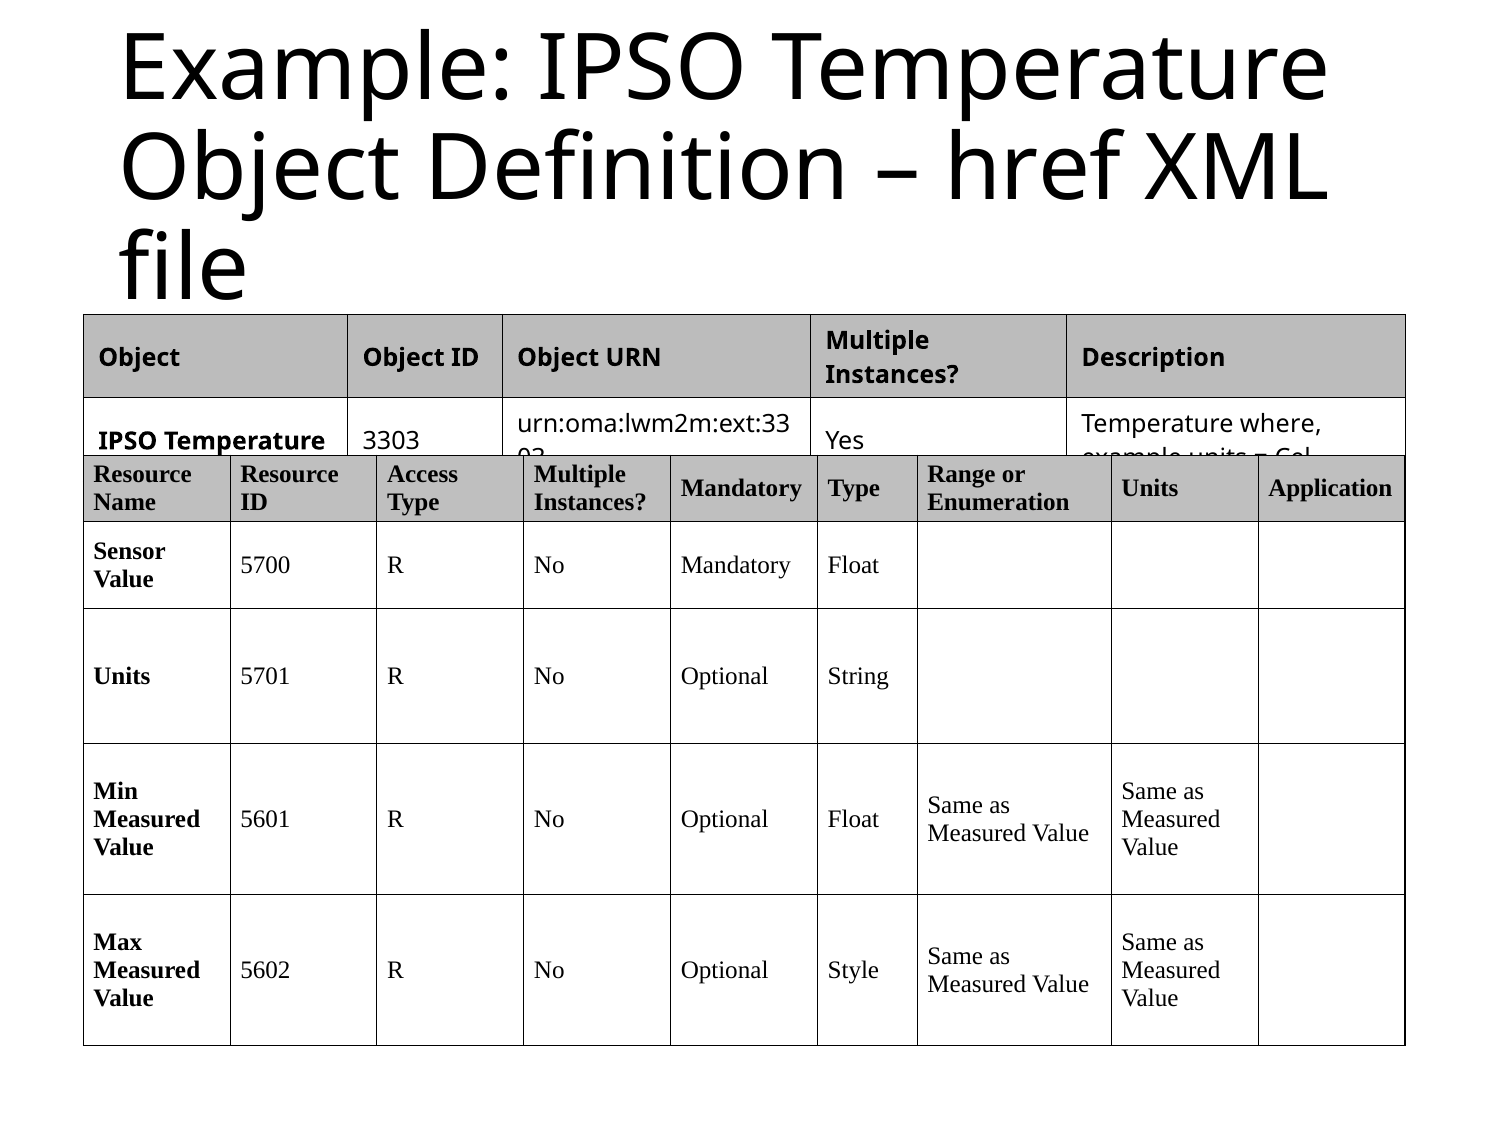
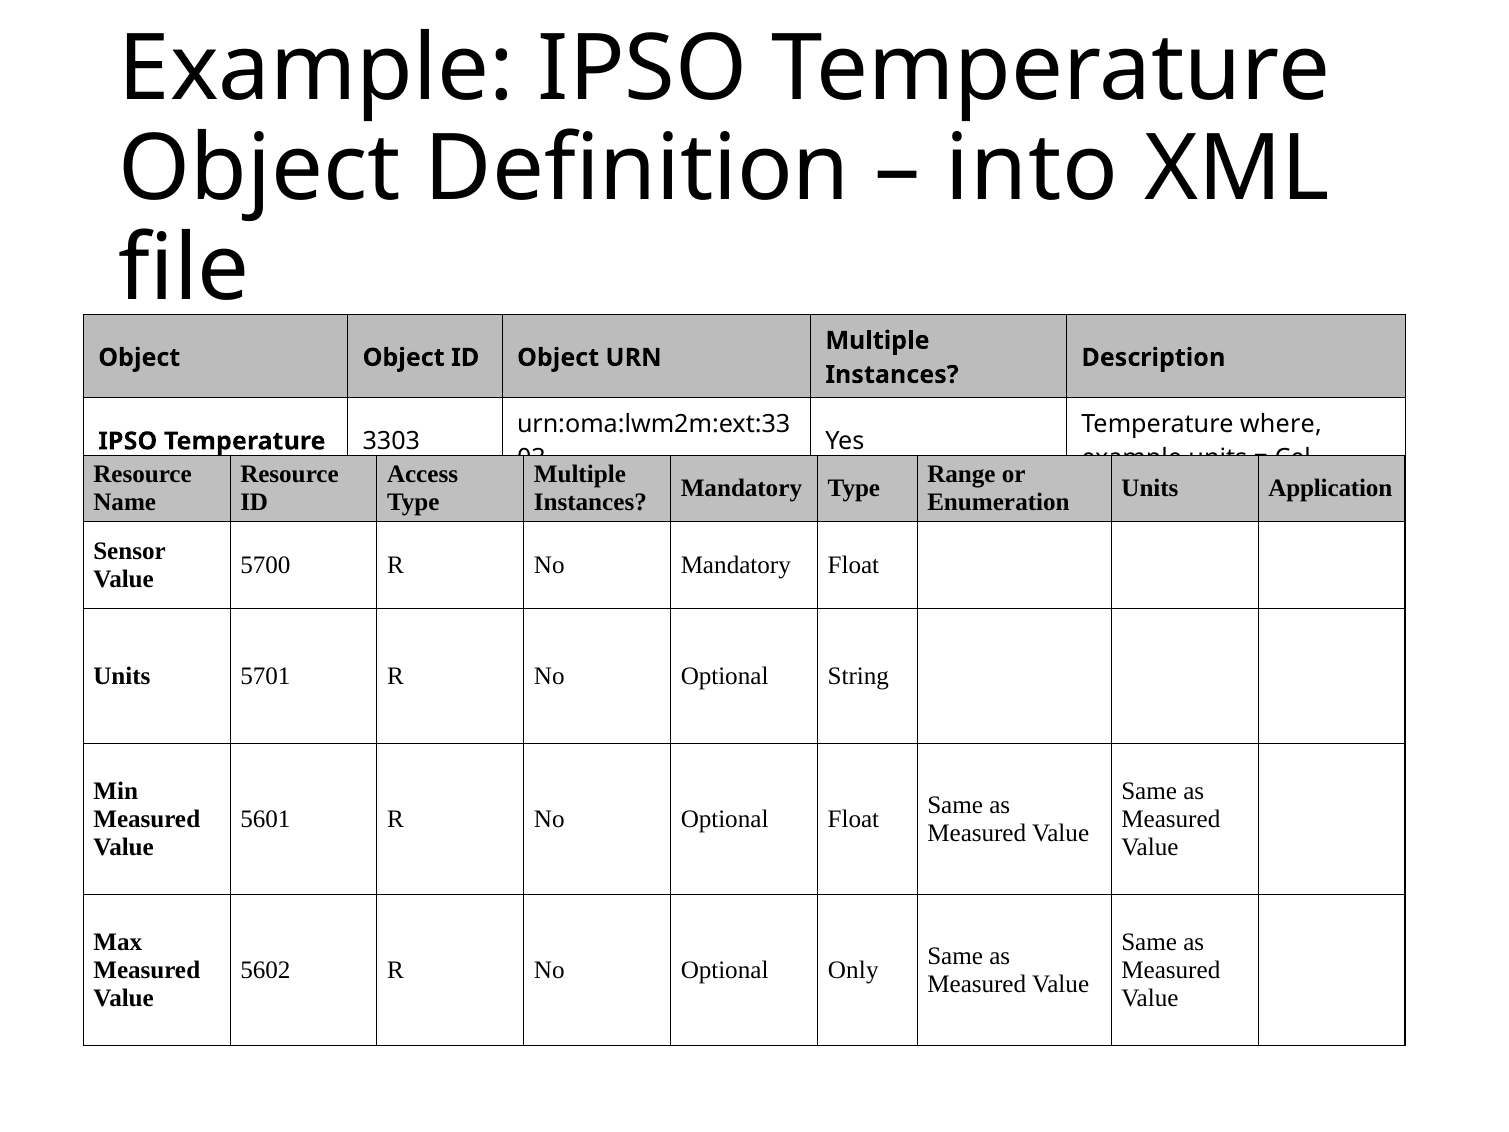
href: href -> into
Style: Style -> Only
